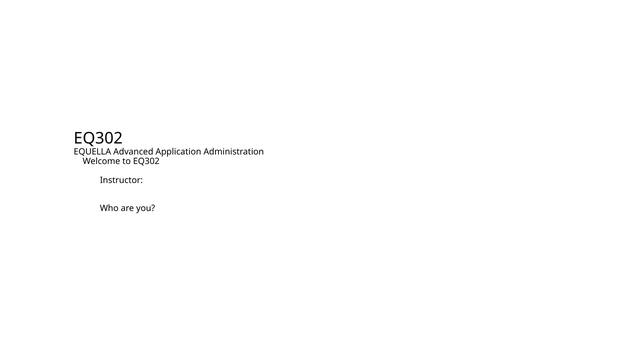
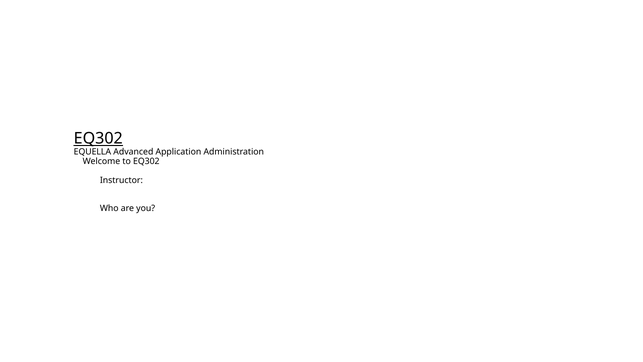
EQ302 at (98, 139) underline: none -> present
